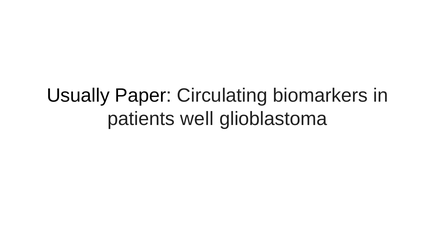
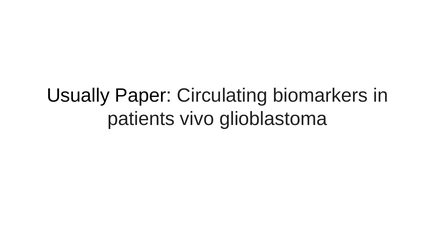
well: well -> vivo
